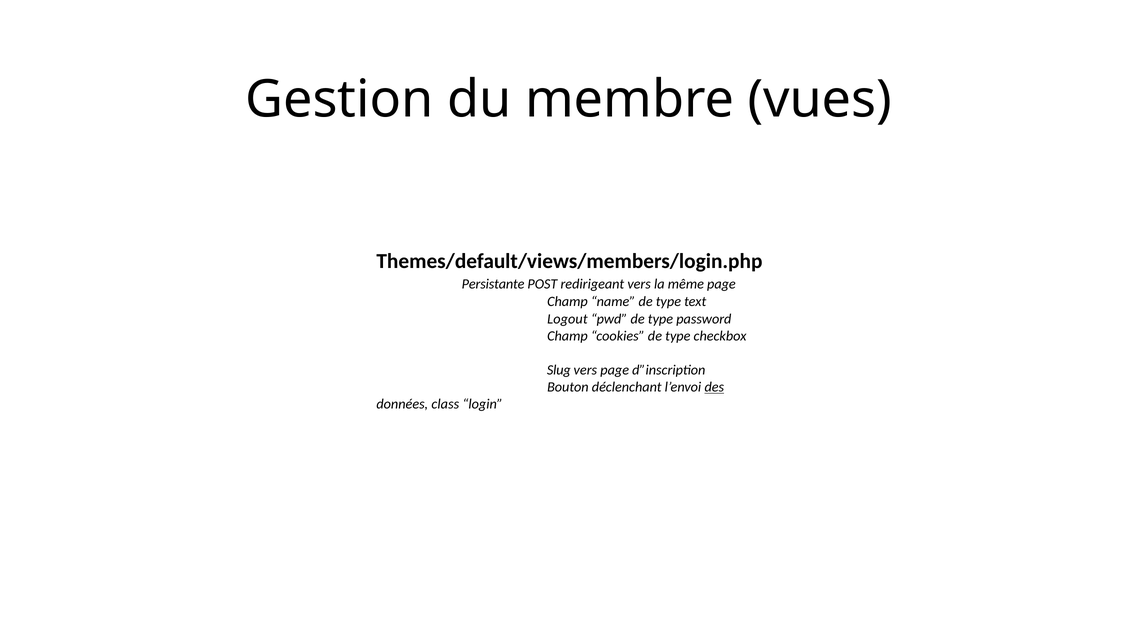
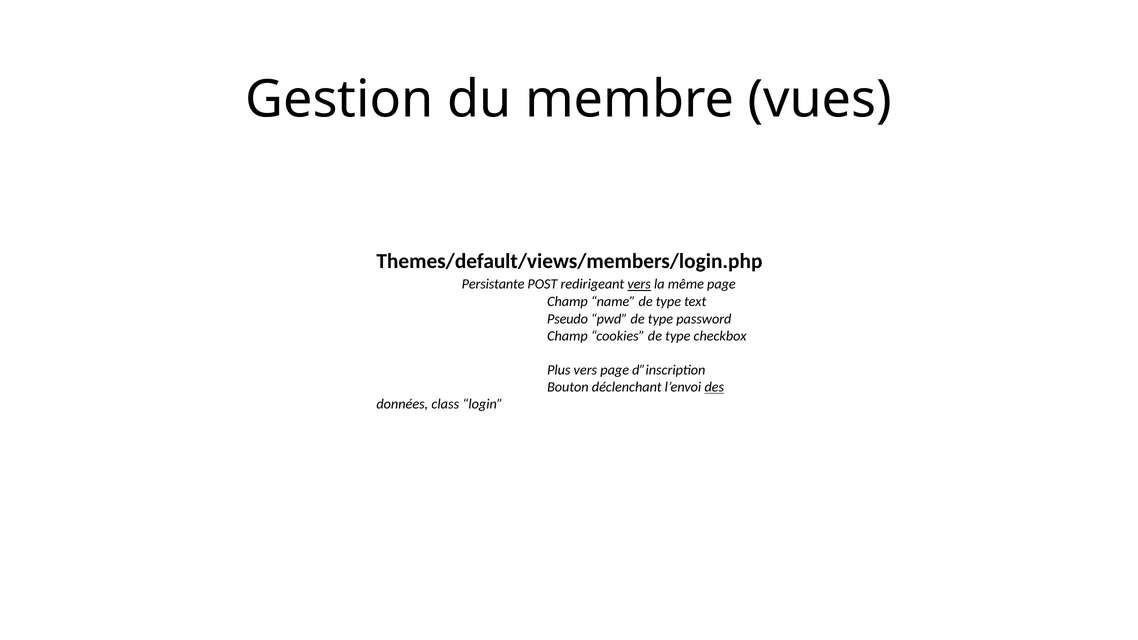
vers at (639, 284) underline: none -> present
Logout: Logout -> Pseudo
Slug: Slug -> Plus
